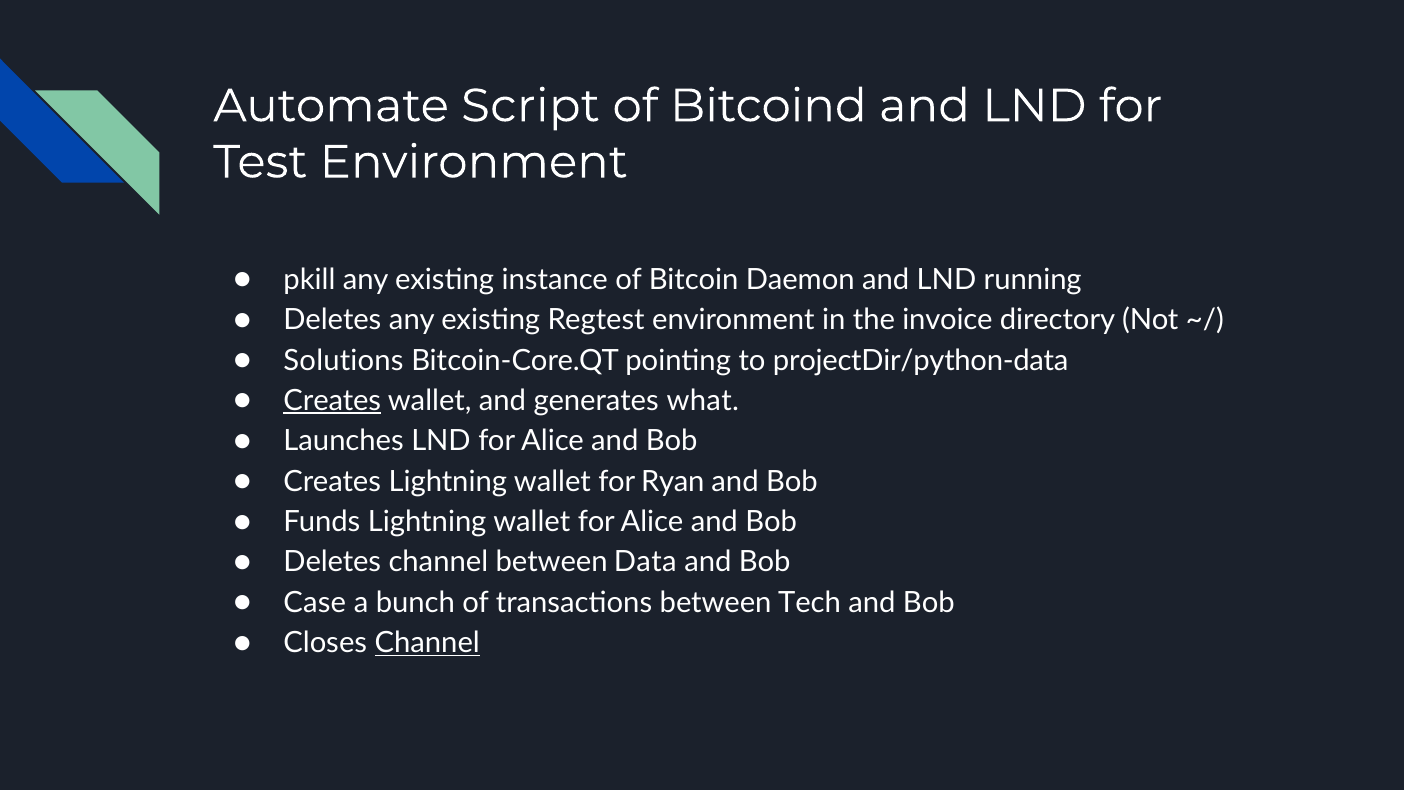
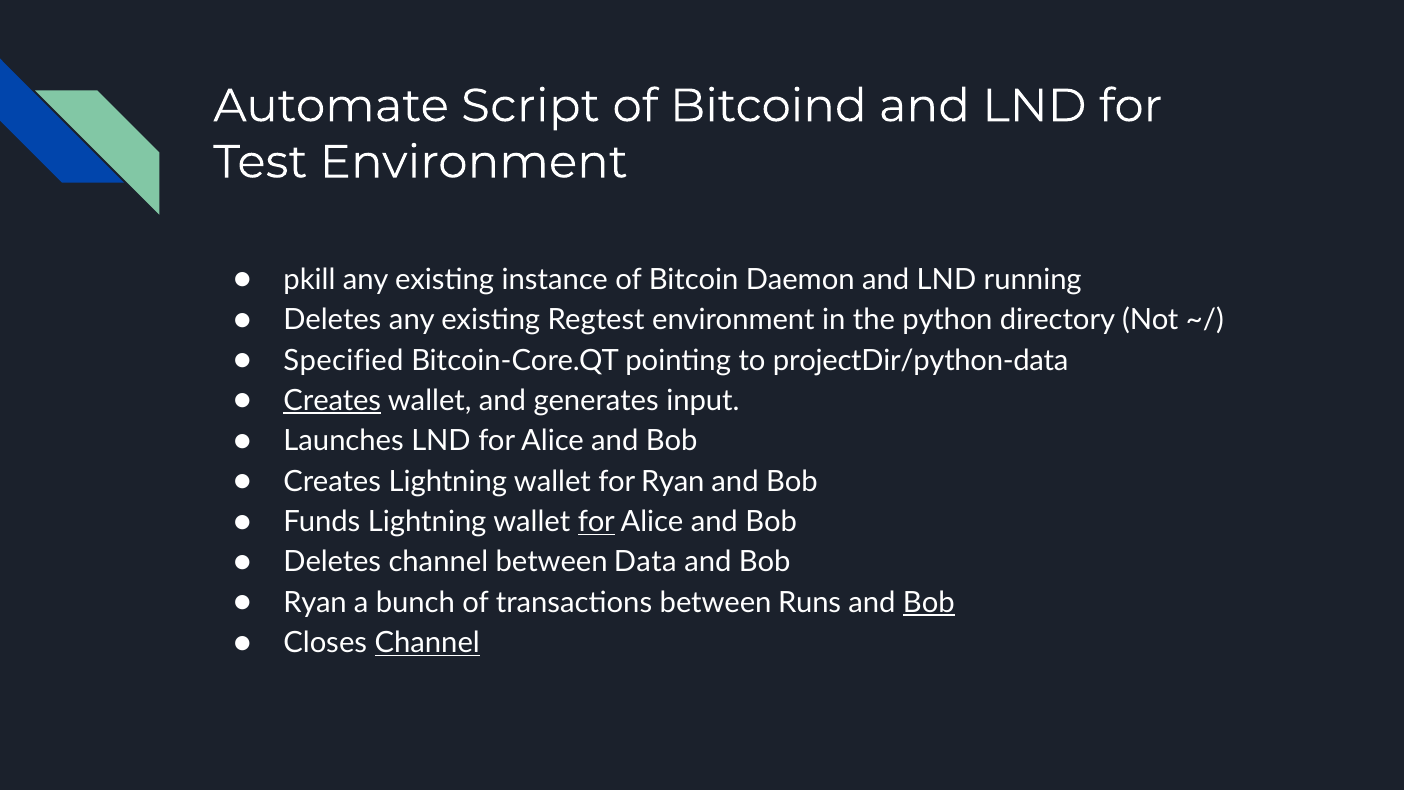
invoice: invoice -> python
Solutions: Solutions -> Specified
what: what -> input
for at (596, 522) underline: none -> present
Case at (315, 602): Case -> Ryan
Tech: Tech -> Runs
Bob at (929, 602) underline: none -> present
